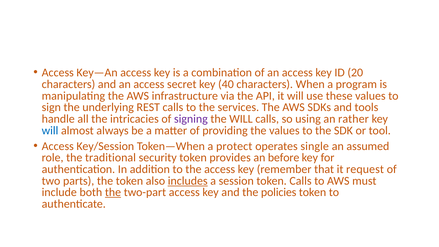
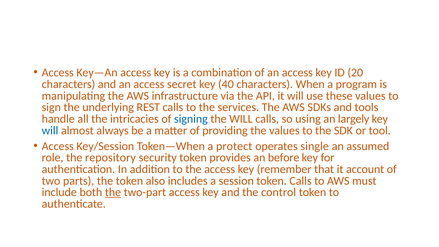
signing colour: purple -> blue
rather: rather -> largely
traditional: traditional -> repository
request: request -> account
includes underline: present -> none
policies: policies -> control
